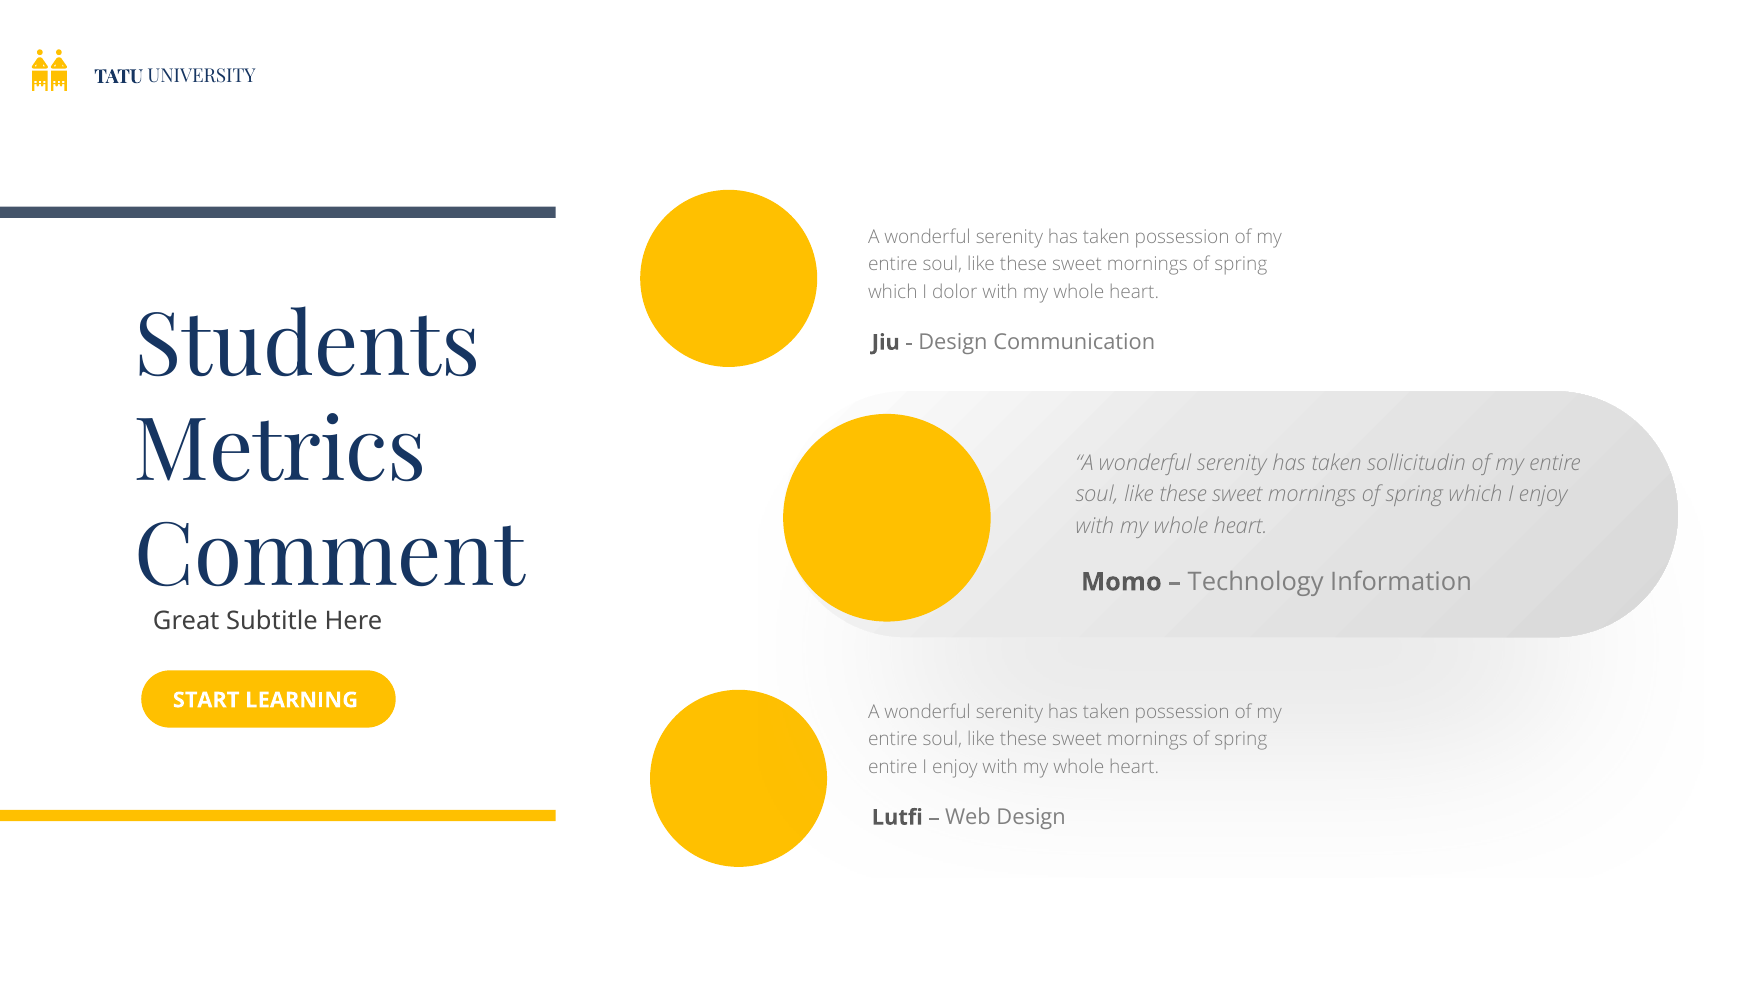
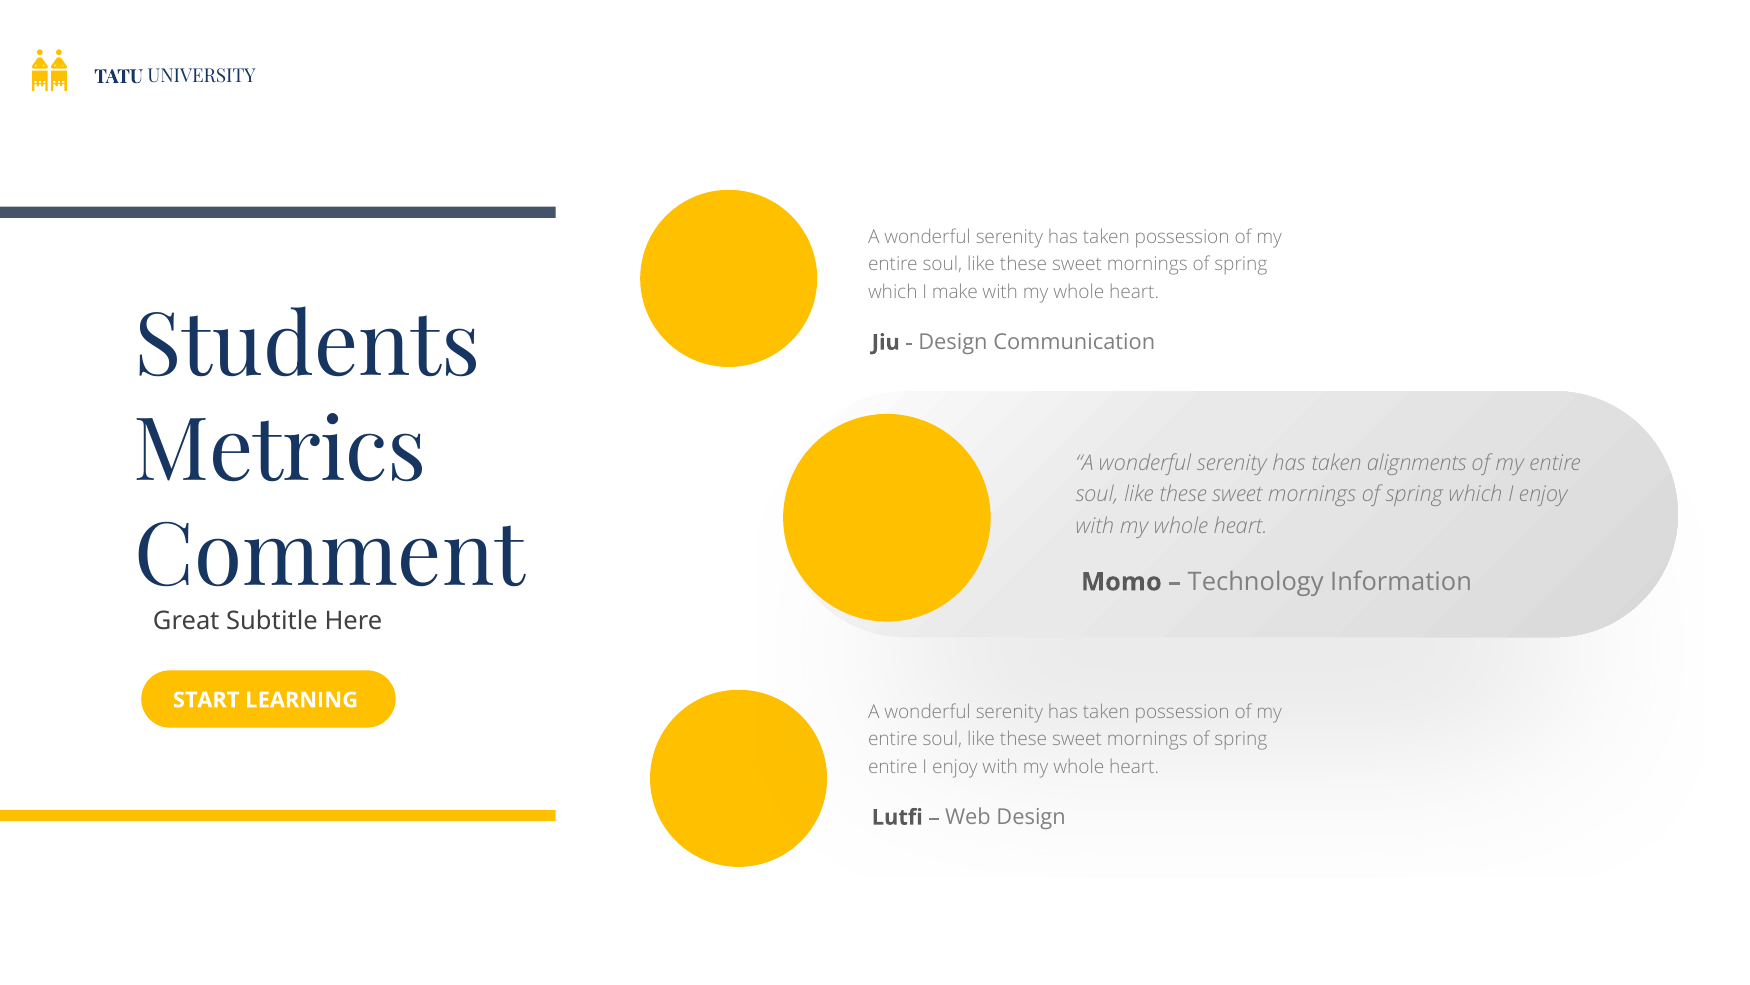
dolor: dolor -> make
sollicitudin: sollicitudin -> alignments
